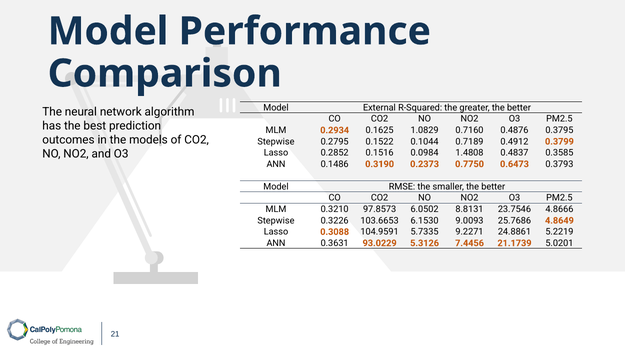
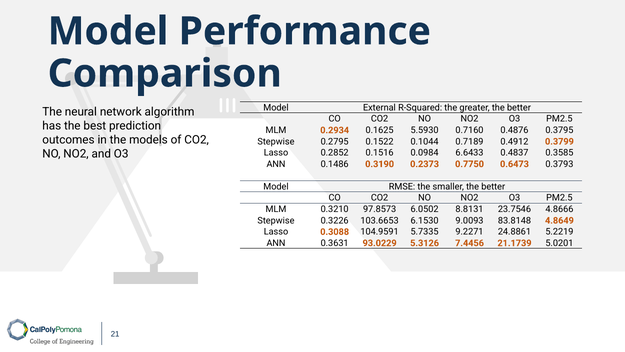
1.0829: 1.0829 -> 5.5930
1.4808: 1.4808 -> 6.6433
25.7686: 25.7686 -> 83.8148
